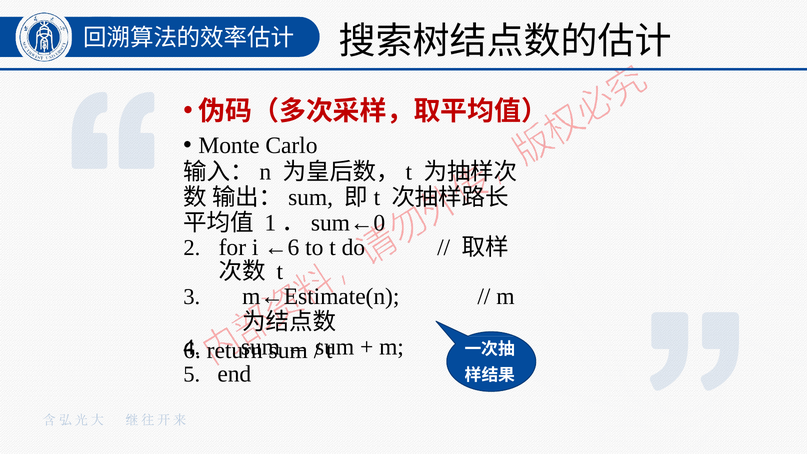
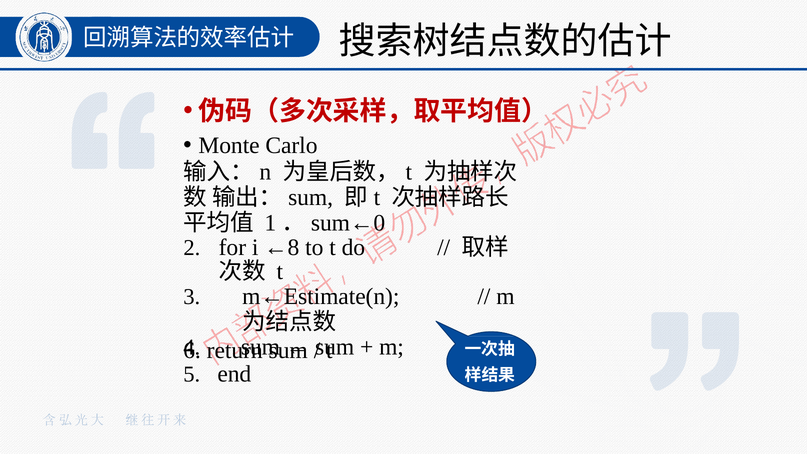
←6: ←6 -> ←8
